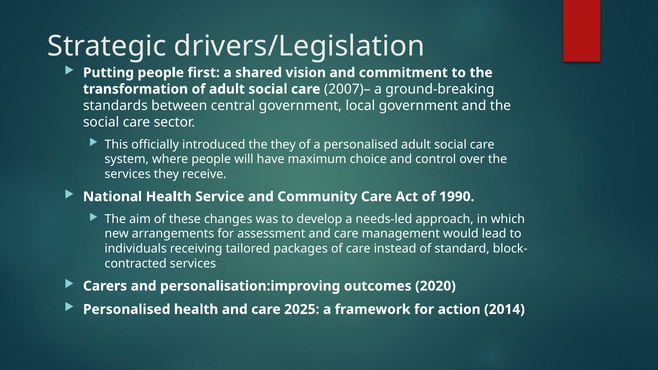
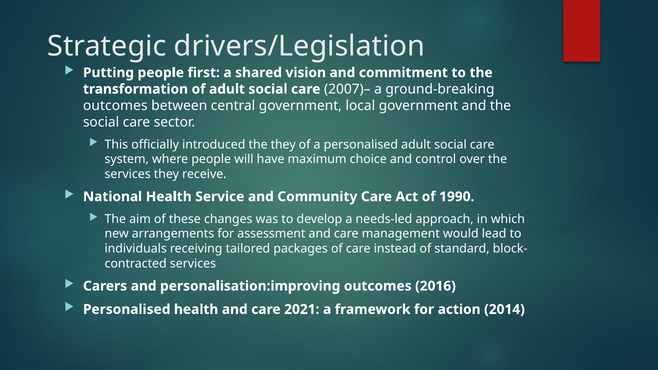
standards at (115, 106): standards -> outcomes
2020: 2020 -> 2016
2025: 2025 -> 2021
